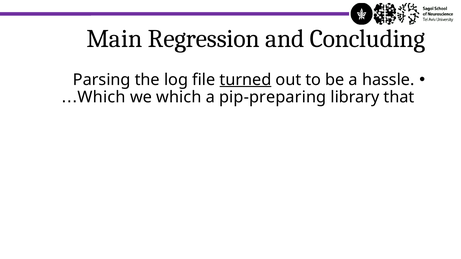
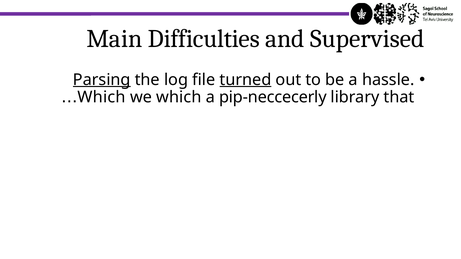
Regression: Regression -> Difficulties
Concluding: Concluding -> Supervised
Parsing underline: none -> present
pip-preparing: pip-preparing -> pip-neccecerly
